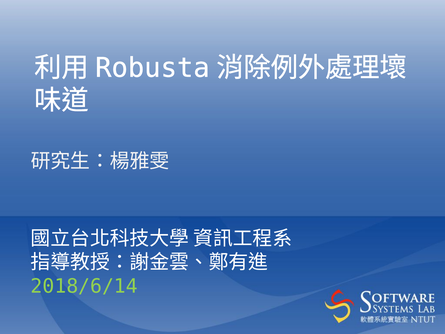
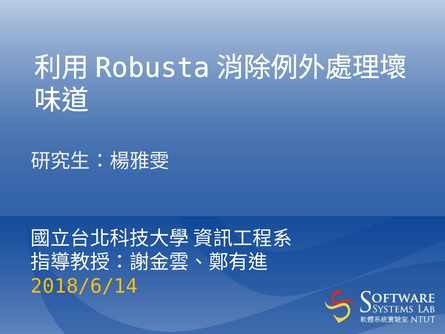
2018/6/14 colour: light green -> yellow
